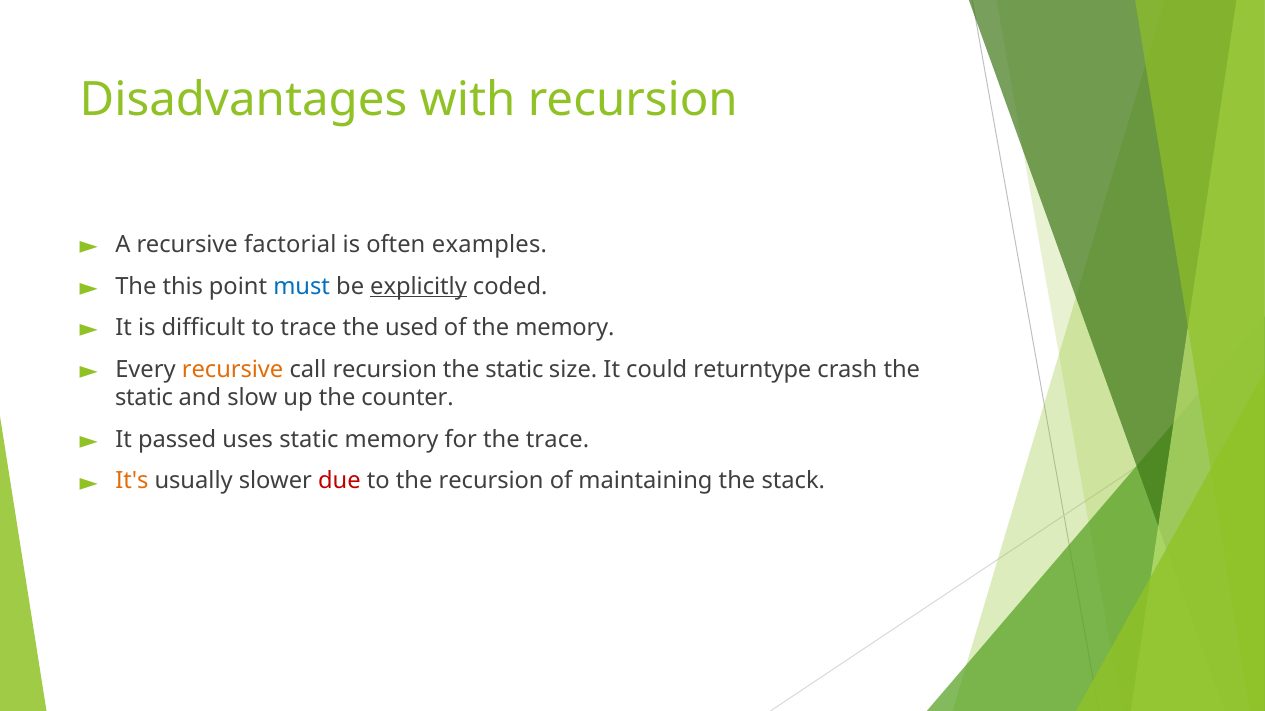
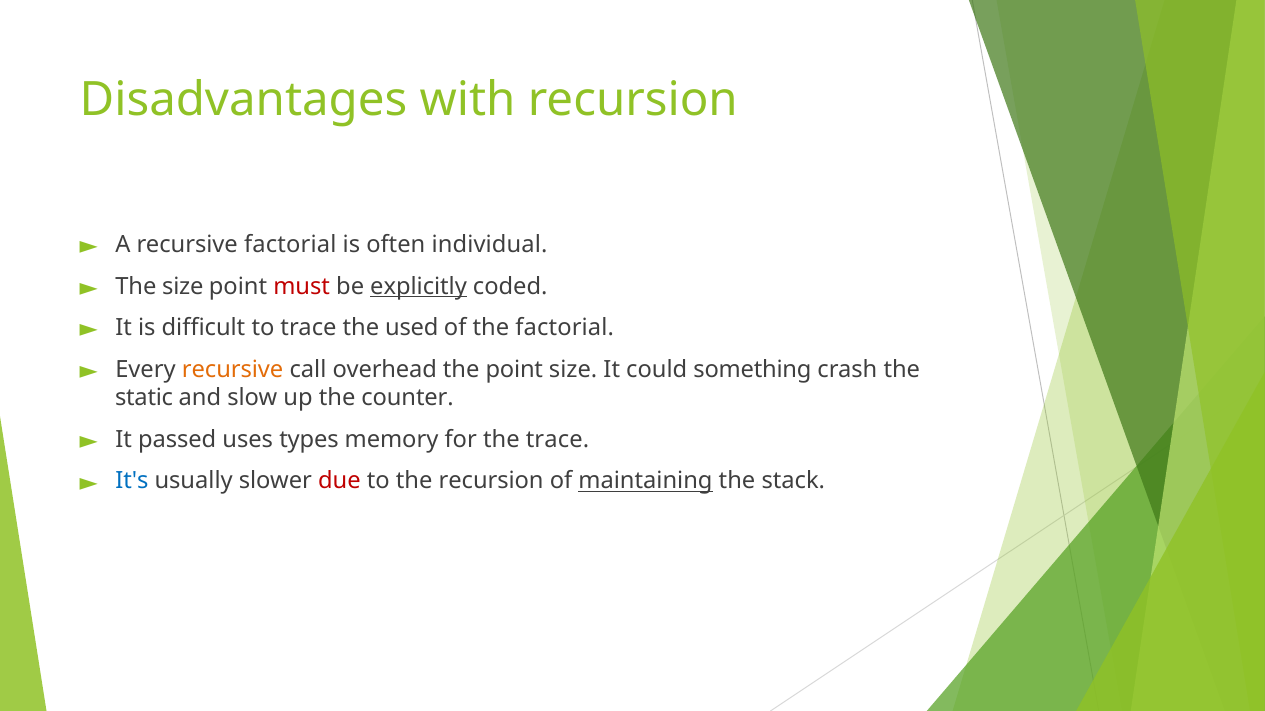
examples: examples -> individual
The this: this -> size
must colour: blue -> red
the memory: memory -> factorial
call recursion: recursion -> overhead
static at (514, 370): static -> point
returntype: returntype -> something
uses static: static -> types
It's colour: orange -> blue
maintaining underline: none -> present
